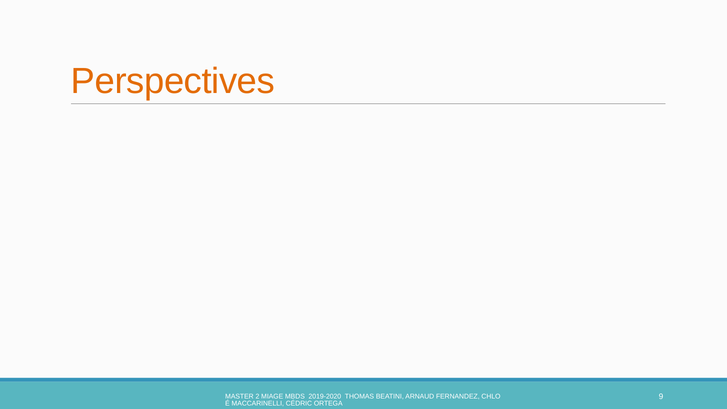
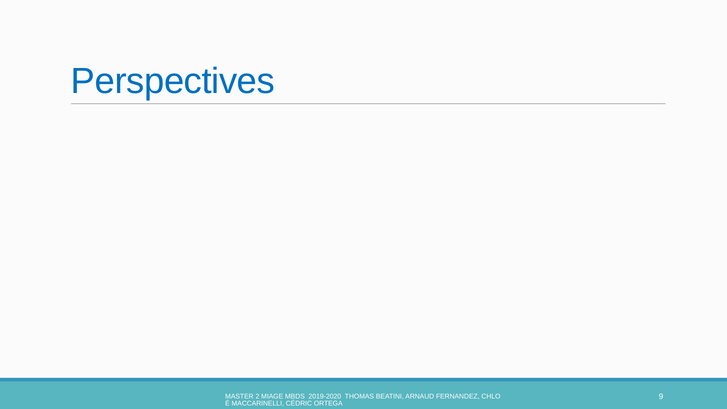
Perspectives colour: orange -> blue
